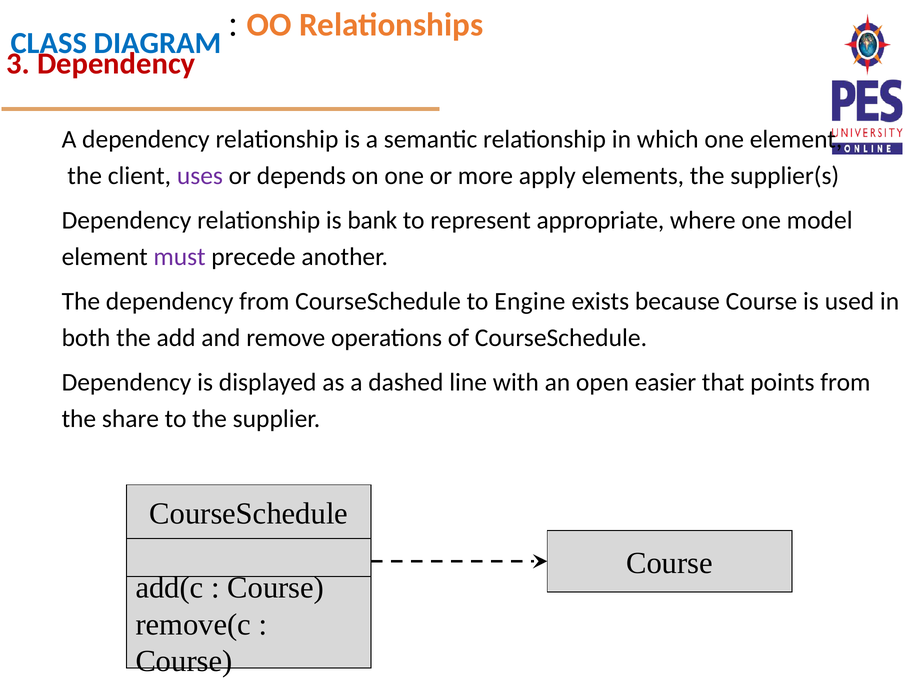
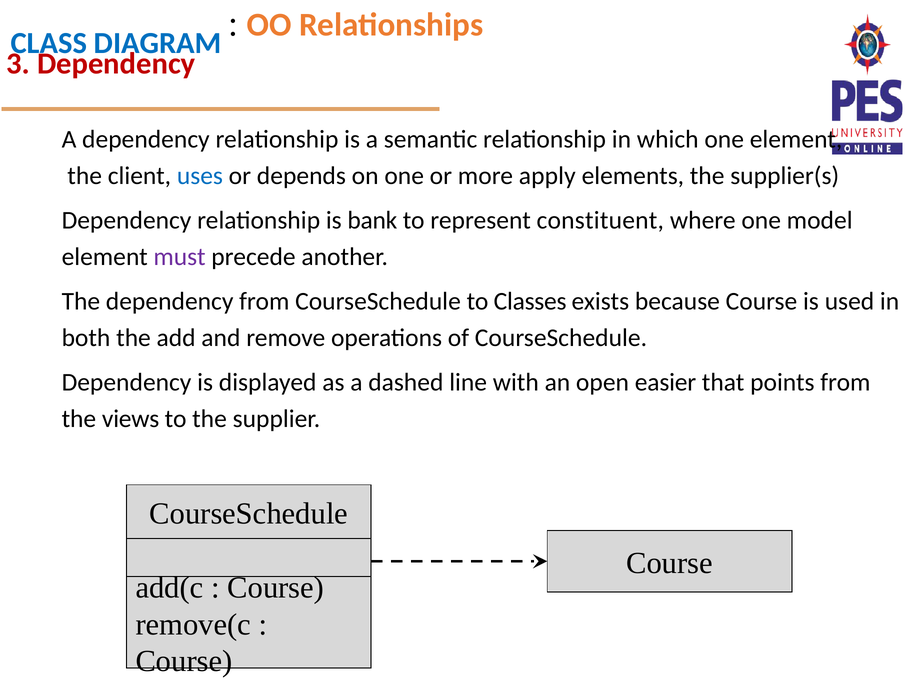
uses colour: purple -> blue
appropriate: appropriate -> constituent
Engine: Engine -> Classes
share: share -> views
